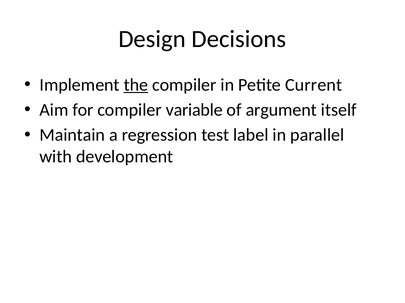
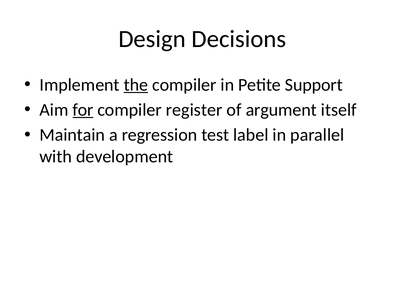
Current: Current -> Support
for underline: none -> present
variable: variable -> register
